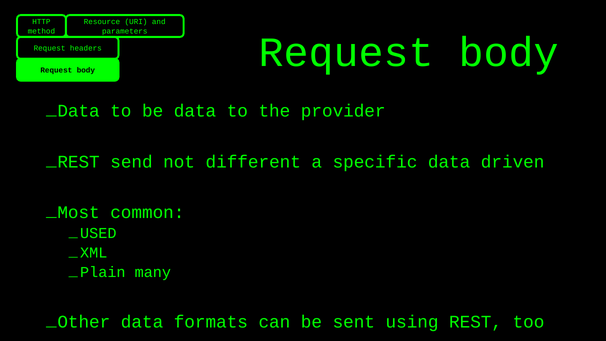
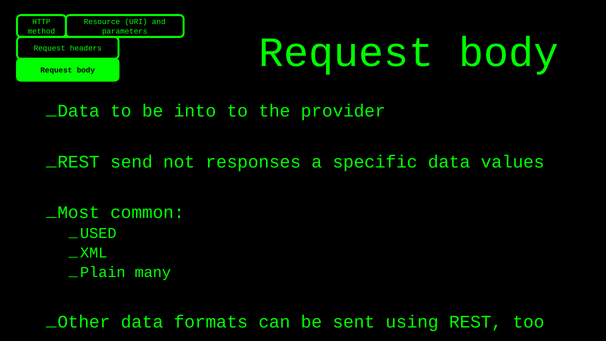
be data: data -> into
different: different -> responses
driven: driven -> values
